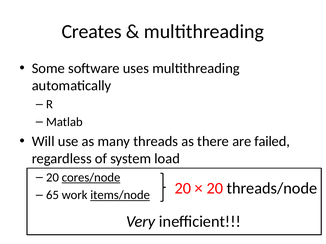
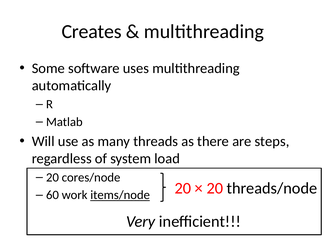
failed: failed -> steps
cores/node underline: present -> none
65: 65 -> 60
